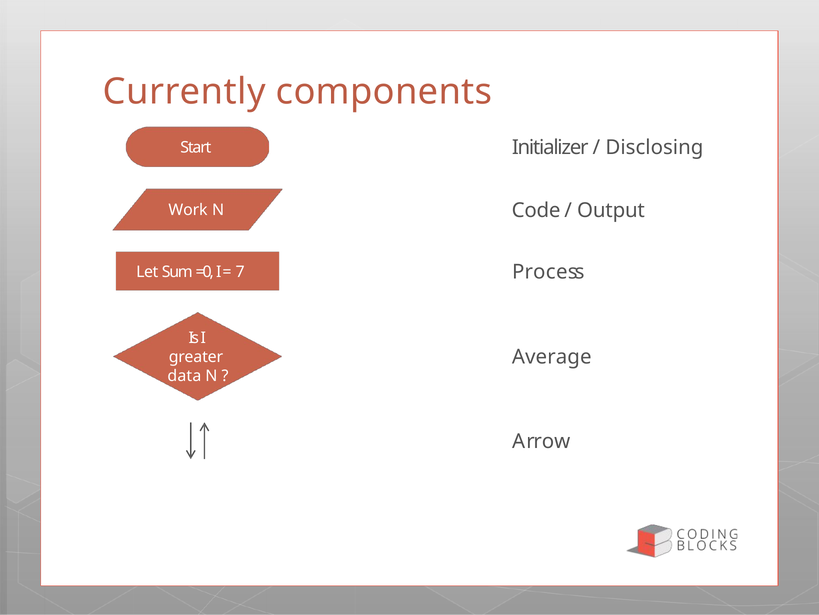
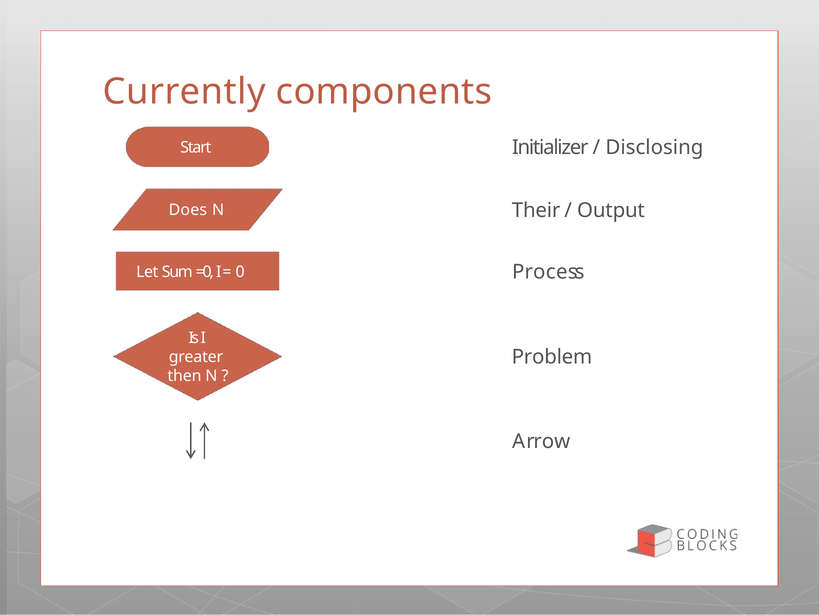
Code: Code -> Their
Work: Work -> Does
7: 7 -> 0
Average: Average -> Problem
data: data -> then
